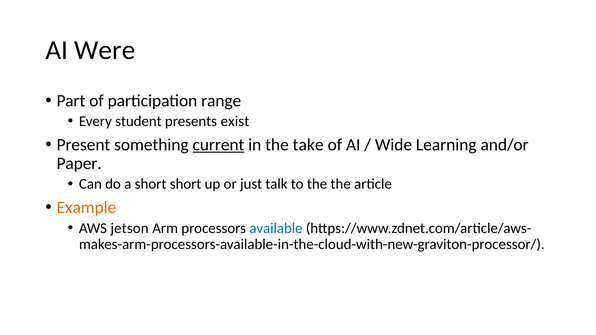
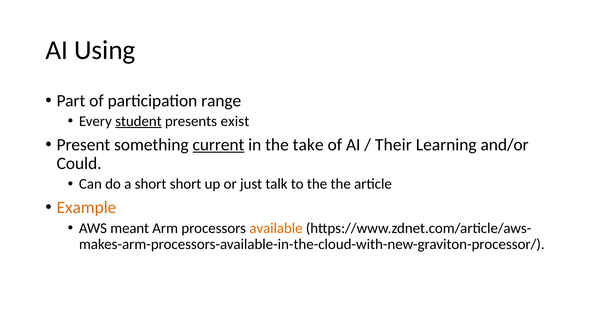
Were: Were -> Using
student underline: none -> present
Wide: Wide -> Their
Paper: Paper -> Could
jetson: jetson -> meant
available colour: blue -> orange
